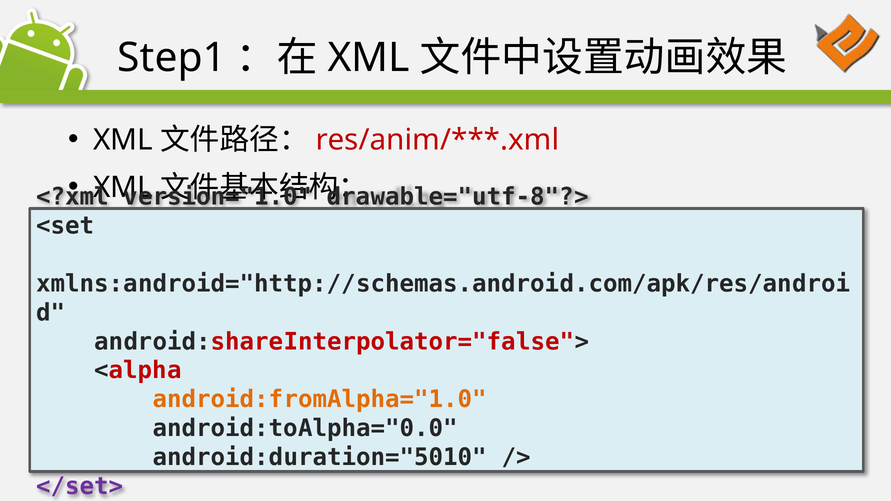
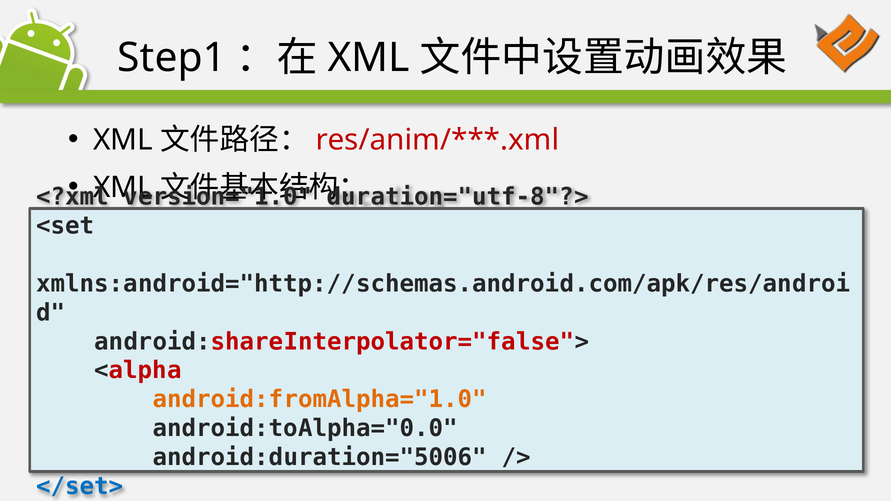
drawable="utf-8"?>: drawable="utf-8"?> -> duration="utf-8"?>
android:duration="5010: android:duration="5010 -> android:duration="5006
</set> colour: purple -> blue
